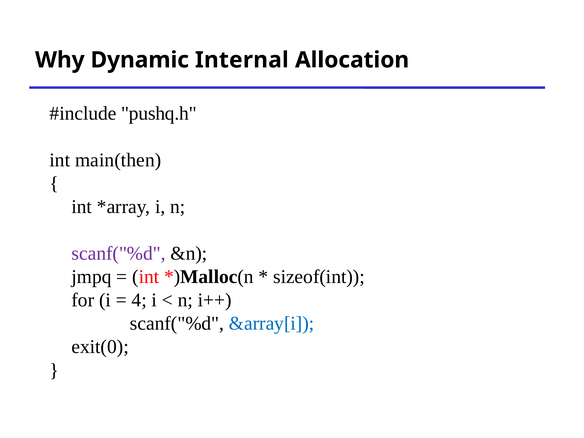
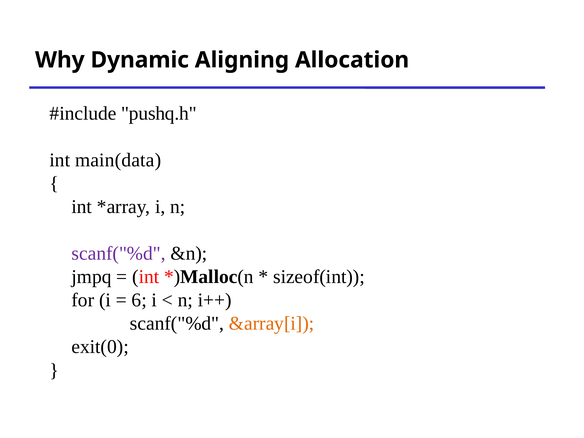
Internal: Internal -> Aligning
main(then: main(then -> main(data
4: 4 -> 6
&array[i colour: blue -> orange
